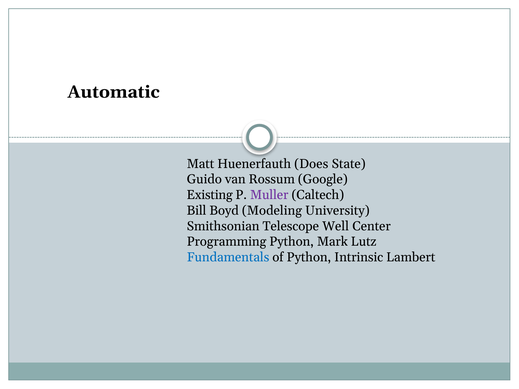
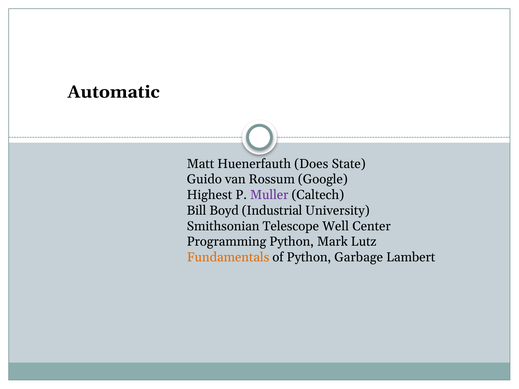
Existing: Existing -> Highest
Modeling: Modeling -> Industrial
Fundamentals colour: blue -> orange
Intrinsic: Intrinsic -> Garbage
